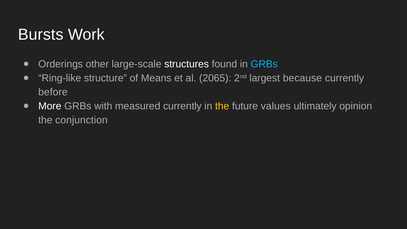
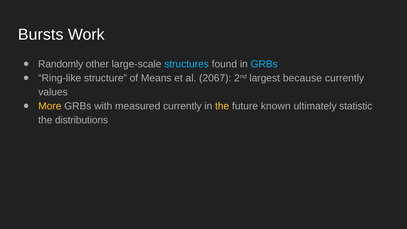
Orderings: Orderings -> Randomly
structures colour: white -> light blue
2065: 2065 -> 2067
before: before -> values
More colour: white -> yellow
values: values -> known
opinion: opinion -> statistic
conjunction: conjunction -> distributions
